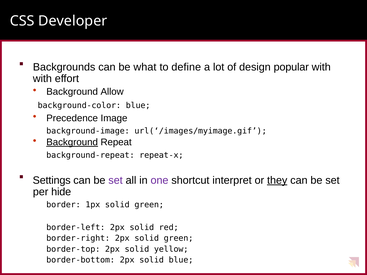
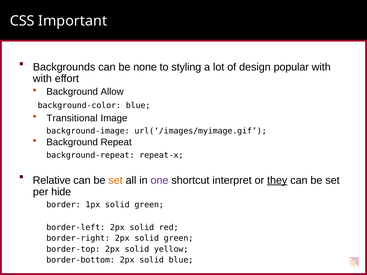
Developer: Developer -> Important
what: what -> none
define: define -> styling
Precedence: Precedence -> Transitional
Background at (72, 142) underline: present -> none
Settings: Settings -> Relative
set at (116, 180) colour: purple -> orange
